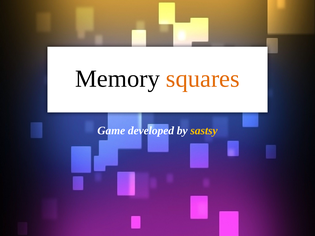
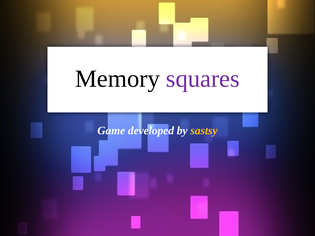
squares colour: orange -> purple
